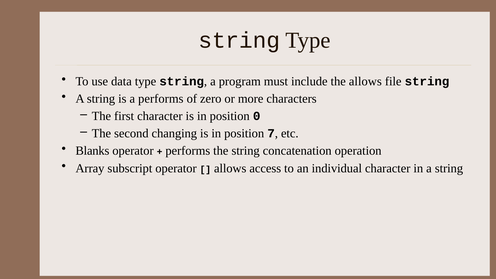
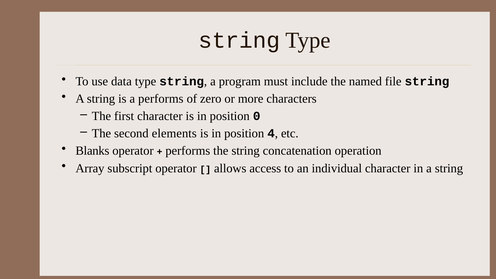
the allows: allows -> named
changing: changing -> elements
7: 7 -> 4
